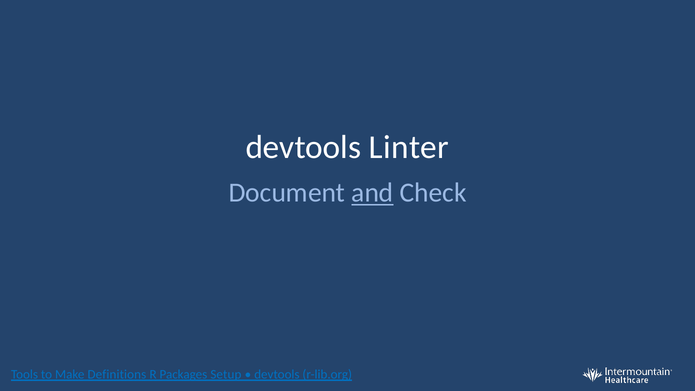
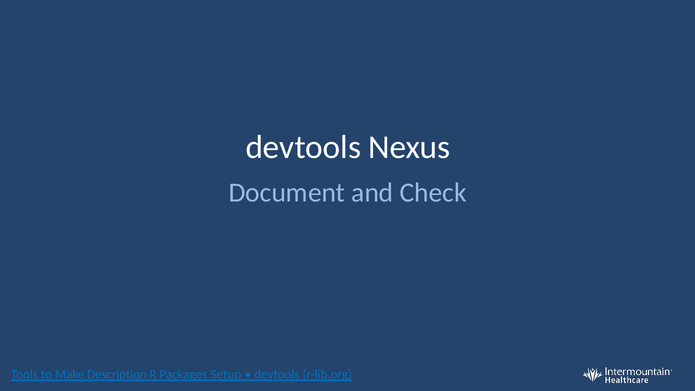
Linter: Linter -> Nexus
and underline: present -> none
Definitions: Definitions -> Description
